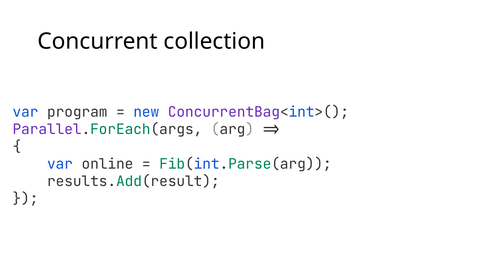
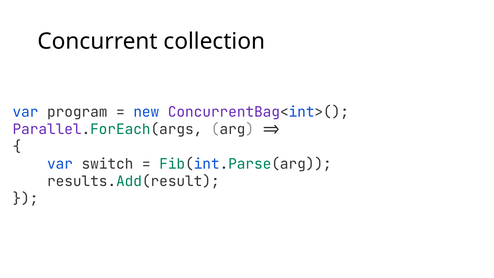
online: online -> switch
